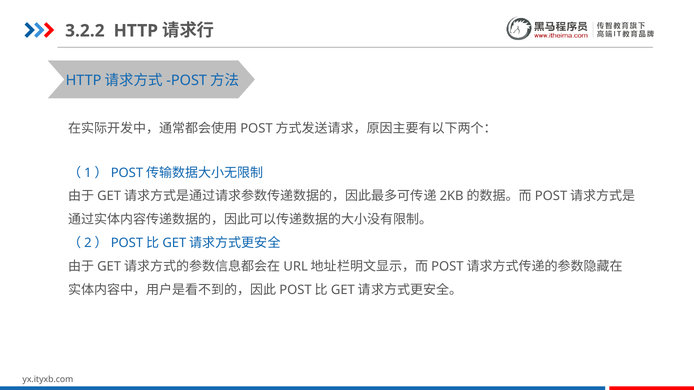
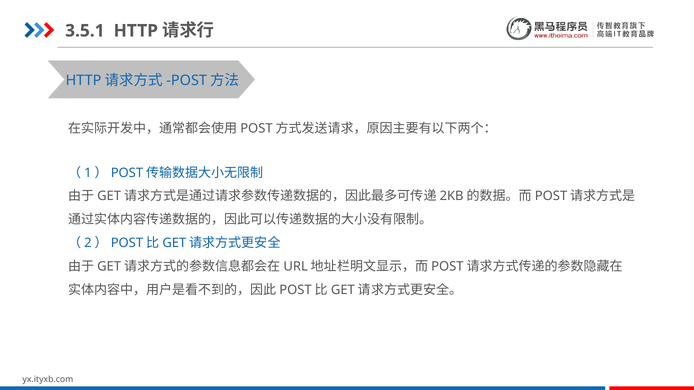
3.2.2: 3.2.2 -> 3.5.1
